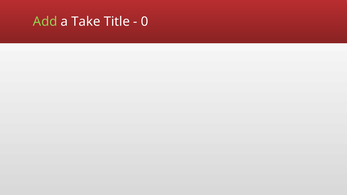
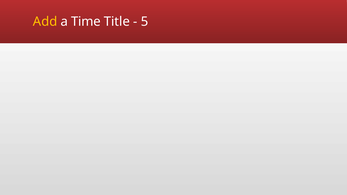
Add colour: light green -> yellow
Take: Take -> Time
0: 0 -> 5
